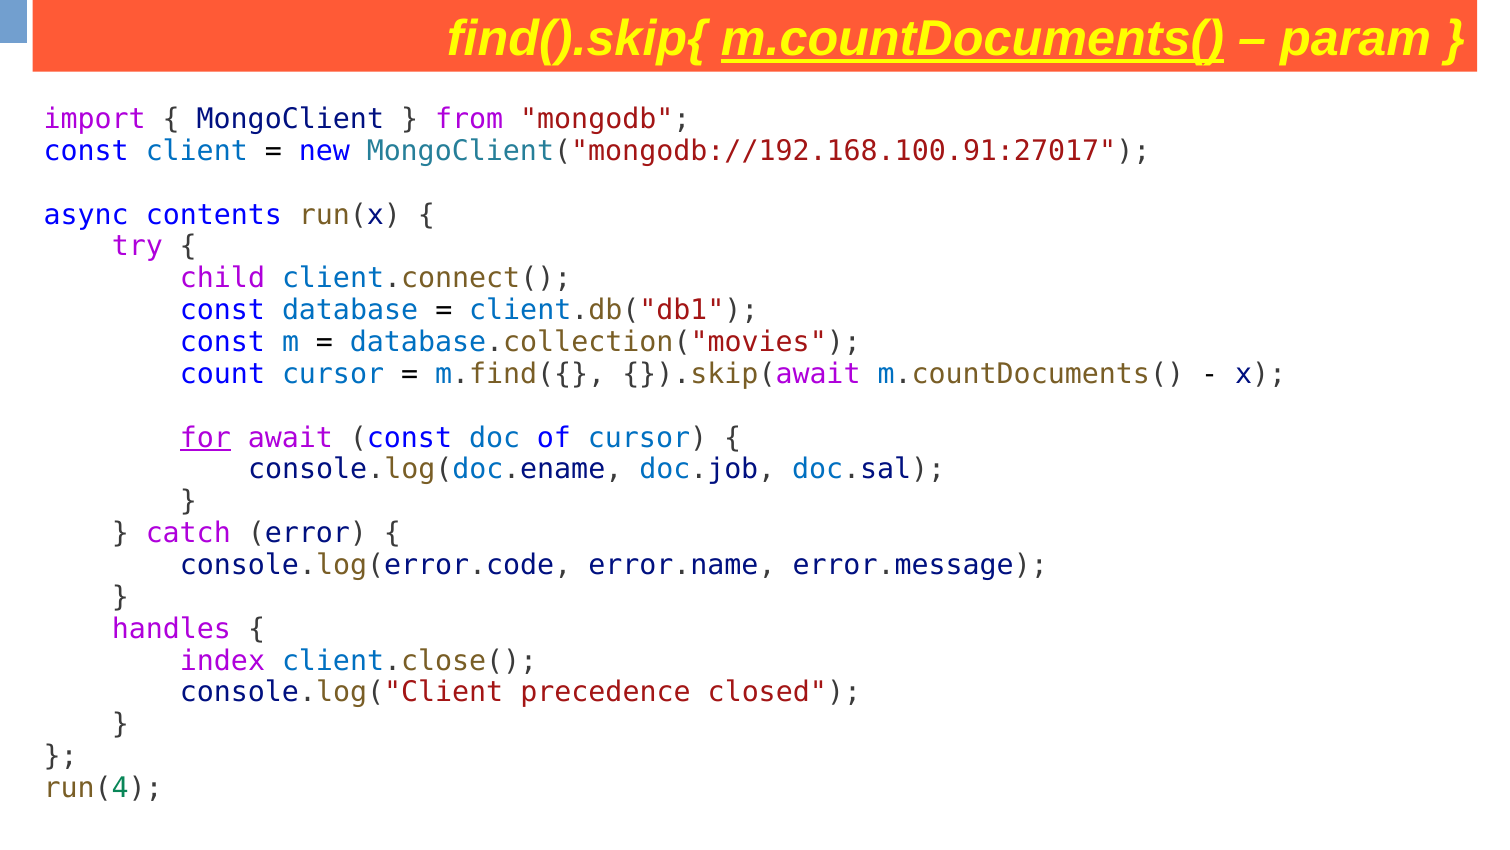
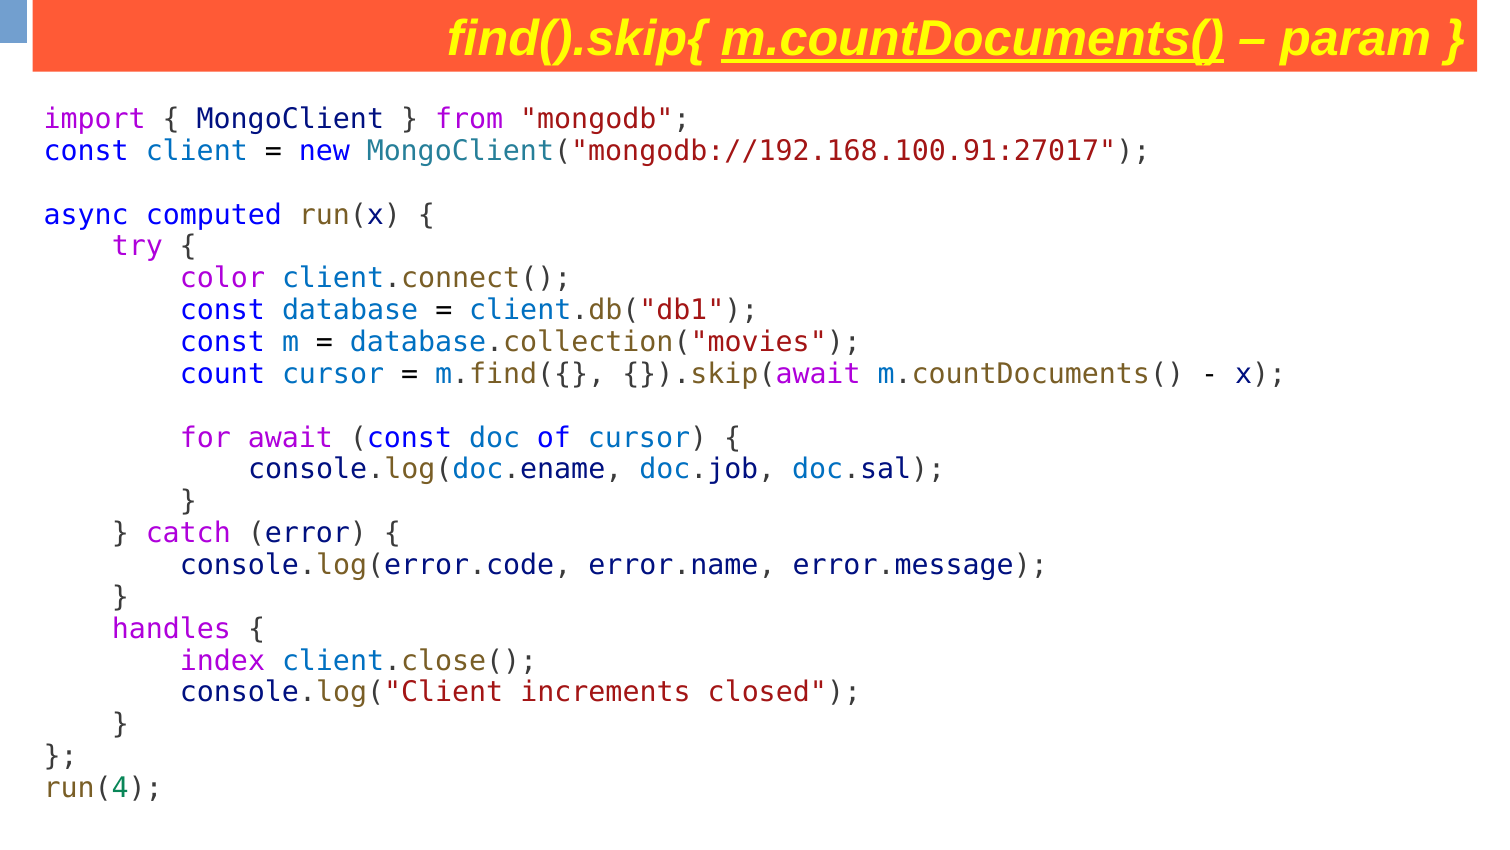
contents: contents -> computed
child: child -> color
for underline: present -> none
precedence: precedence -> increments
